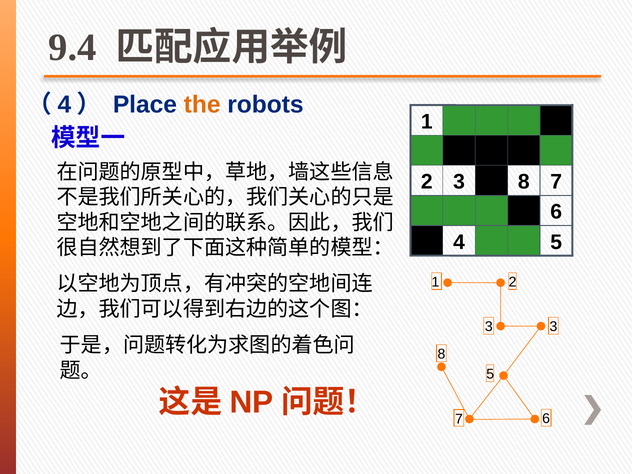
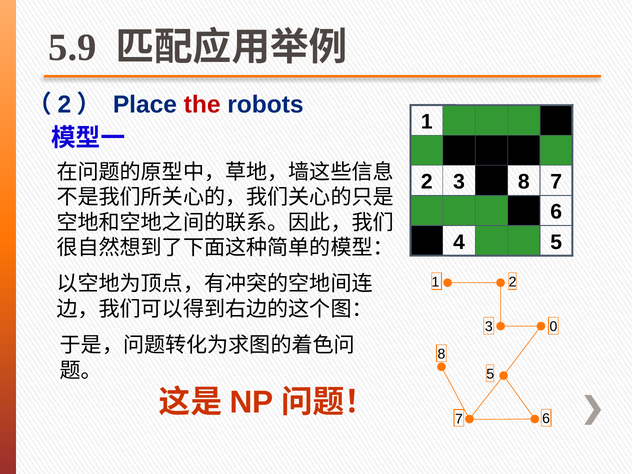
9.4: 9.4 -> 5.9
4 at (64, 105): 4 -> 2
the colour: orange -> red
3 3: 3 -> 0
